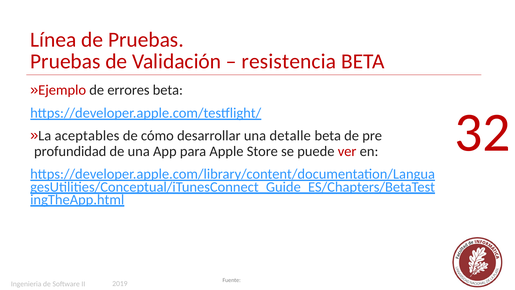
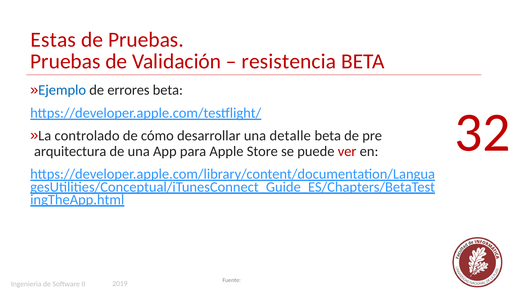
Línea: Línea -> Estas
Ejemplo colour: red -> blue
aceptables: aceptables -> controlado
profundidad: profundidad -> arquitectura
